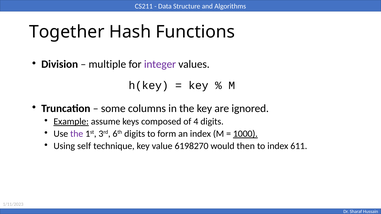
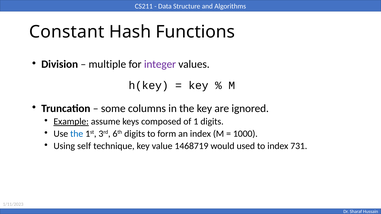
Together: Together -> Constant
4: 4 -> 1
the at (77, 134) colour: purple -> blue
1000 underline: present -> none
6198270: 6198270 -> 1468719
then: then -> used
611: 611 -> 731
